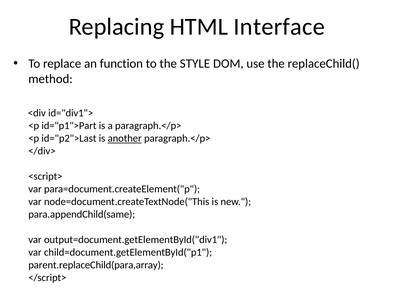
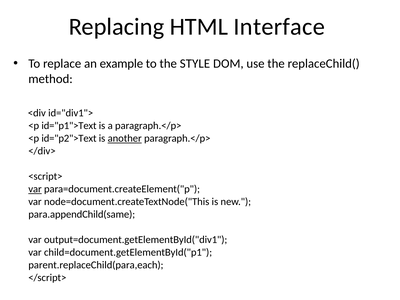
function: function -> example
id="p1">Part: id="p1">Part -> id="p1">Text
id="p2">Last: id="p2">Last -> id="p2">Text
var at (35, 189) underline: none -> present
parent.replaceChild(para,array: parent.replaceChild(para,array -> parent.replaceChild(para,each
